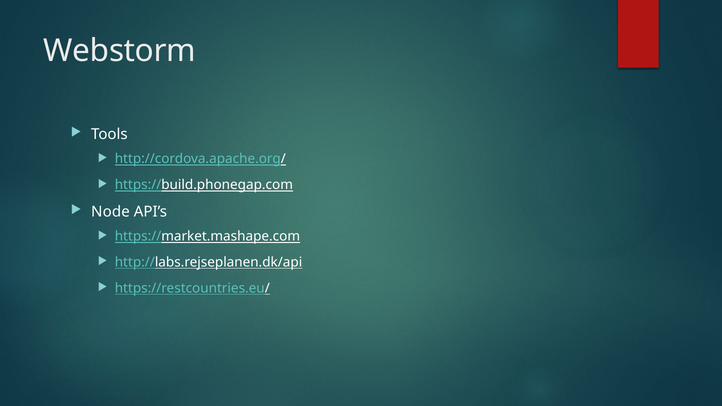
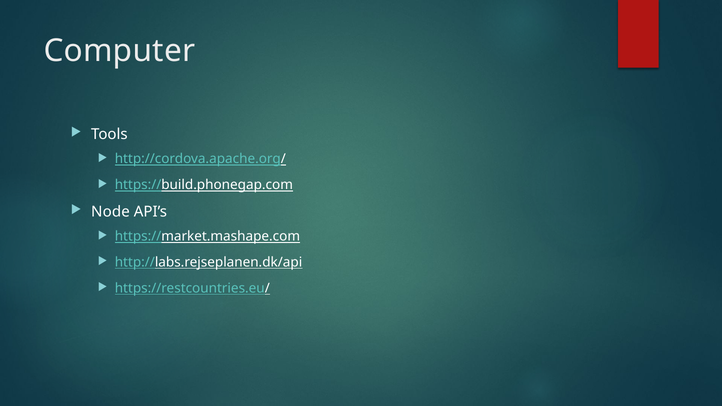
Webstorm: Webstorm -> Computer
